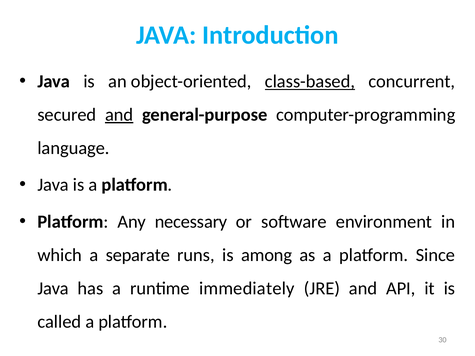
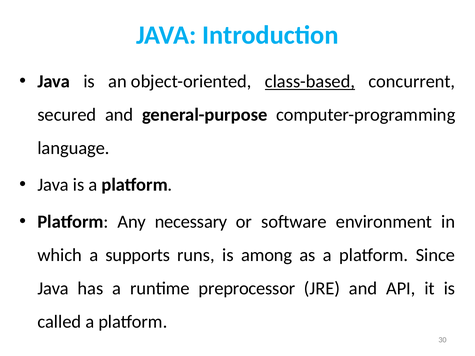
and at (119, 115) underline: present -> none
separate: separate -> supports
immediately: immediately -> preprocessor
